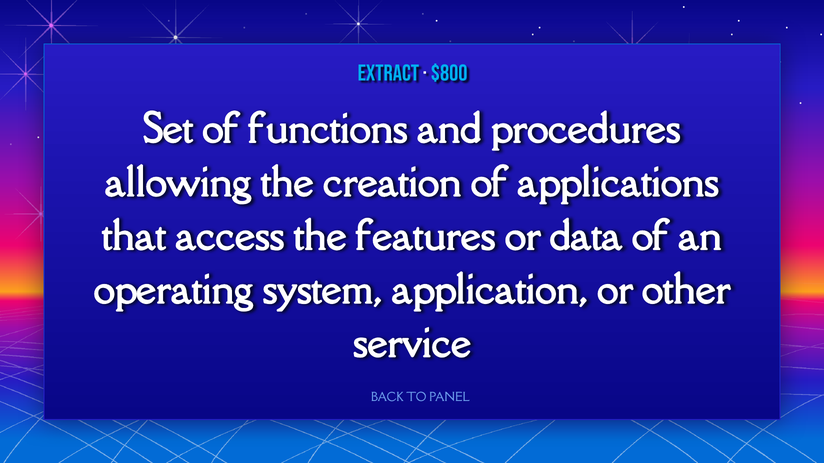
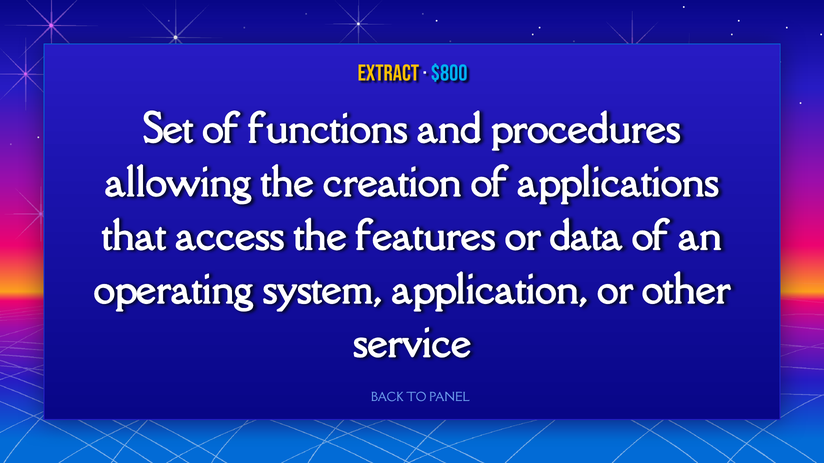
Extract colour: light blue -> yellow
